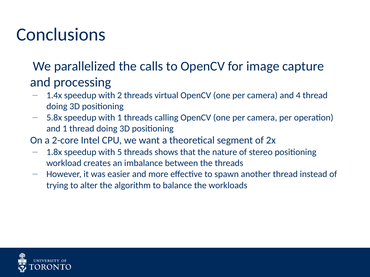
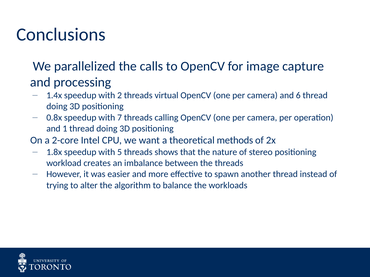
4: 4 -> 6
5.8x: 5.8x -> 0.8x
with 1: 1 -> 7
segment: segment -> methods
